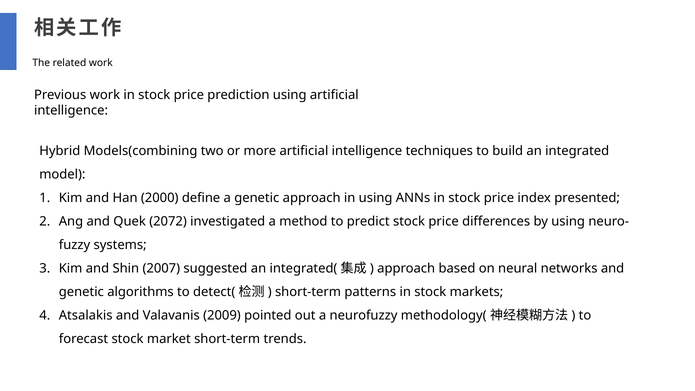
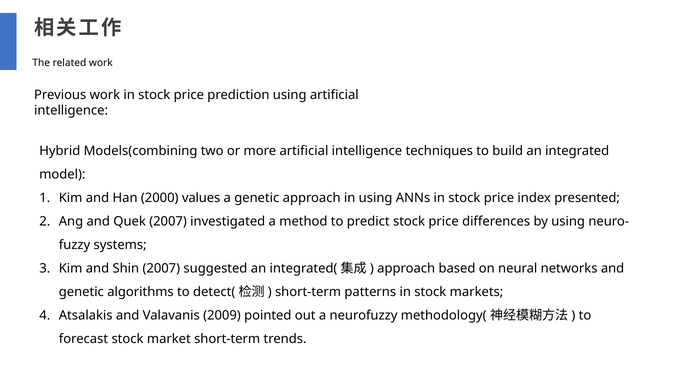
define: define -> values
Quek 2072: 2072 -> 2007
